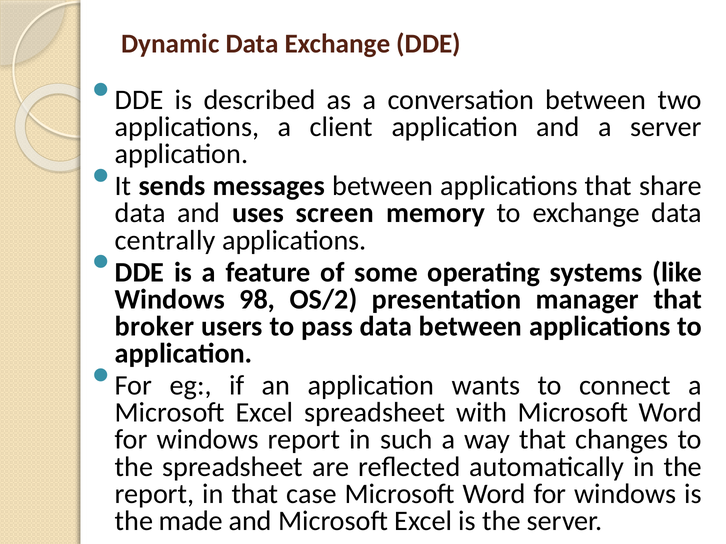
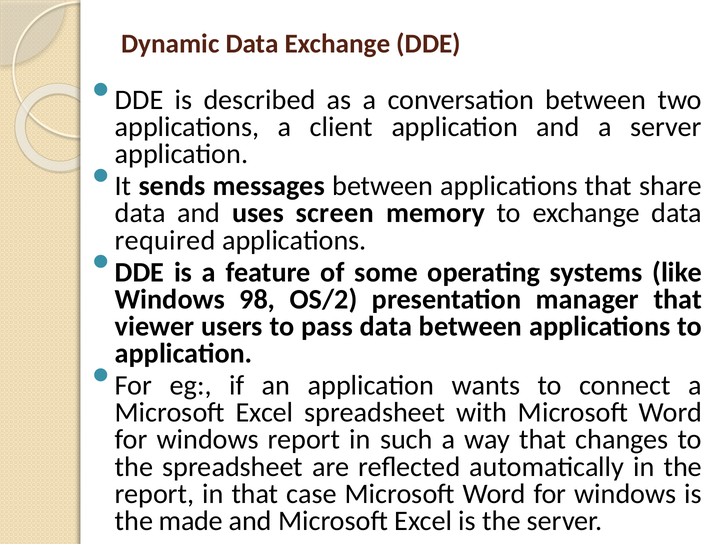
centrally: centrally -> required
broker: broker -> viewer
